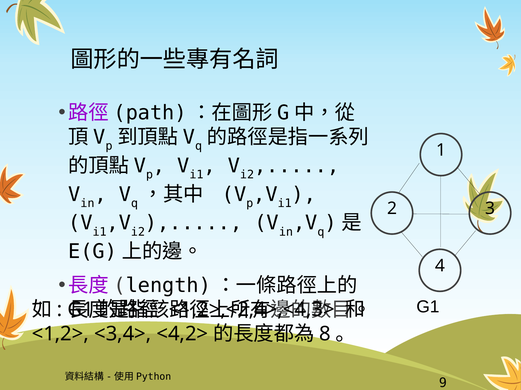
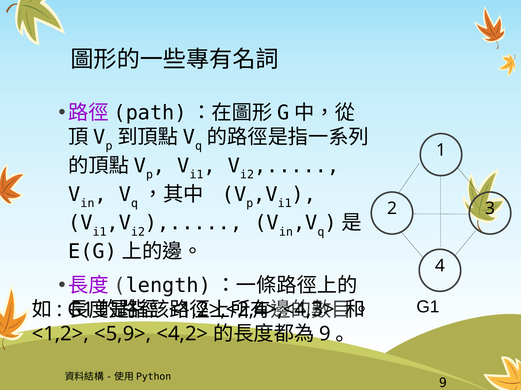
<3,4>: <3,4> -> <5,9>
8 at (325, 334): 8 -> 9
